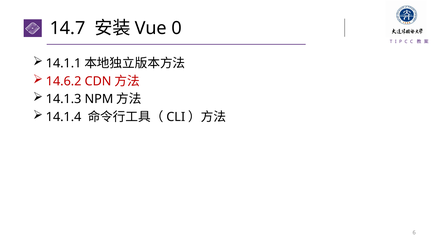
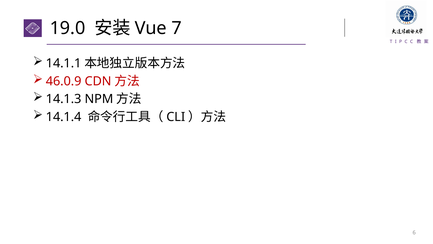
14.7: 14.7 -> 19.0
0: 0 -> 7
14.6.2: 14.6.2 -> 46.0.9
